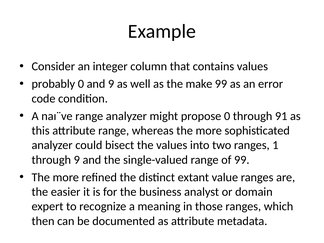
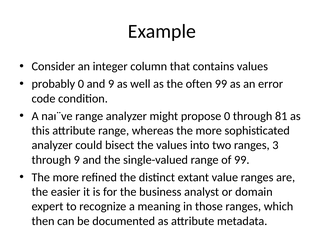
make: make -> often
91: 91 -> 81
1: 1 -> 3
